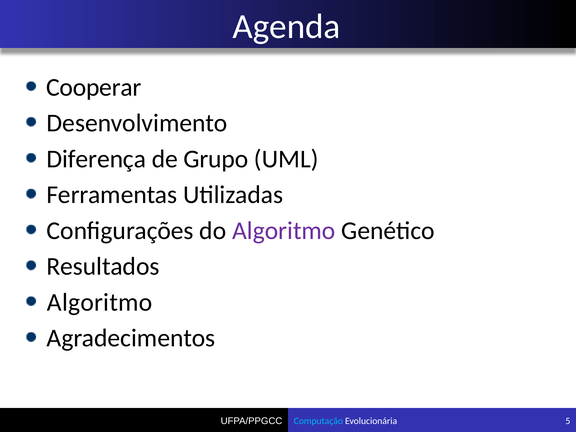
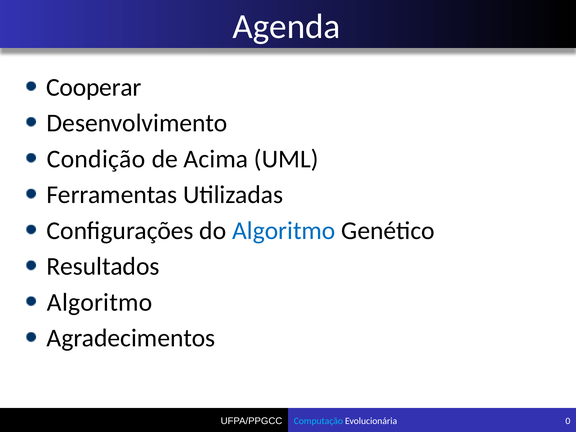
Diferença: Diferença -> Condição
Grupo: Grupo -> Acima
Algoritmo at (284, 231) colour: purple -> blue
5: 5 -> 0
